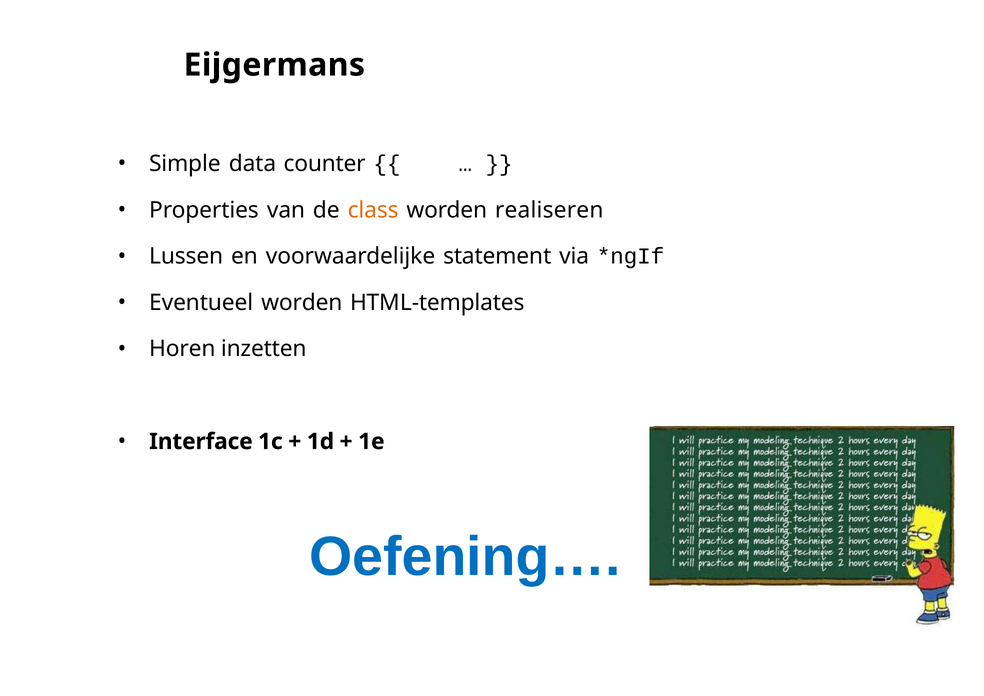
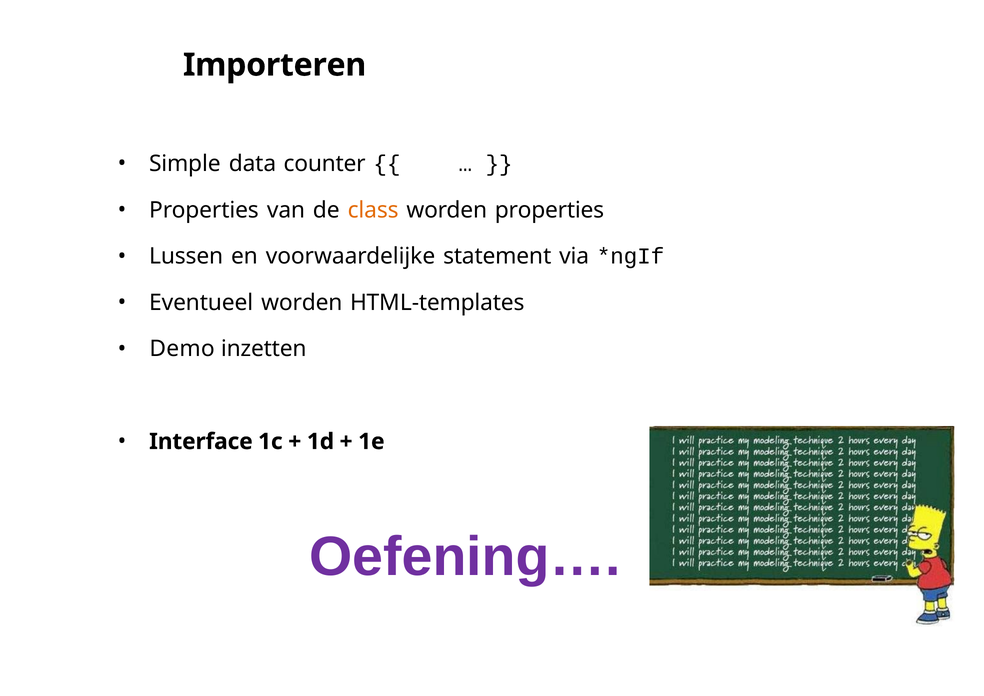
Eijgermans: Eijgermans -> Importeren
worden realiseren: realiseren -> properties
Horen: Horen -> Demo
Oefening… colour: blue -> purple
